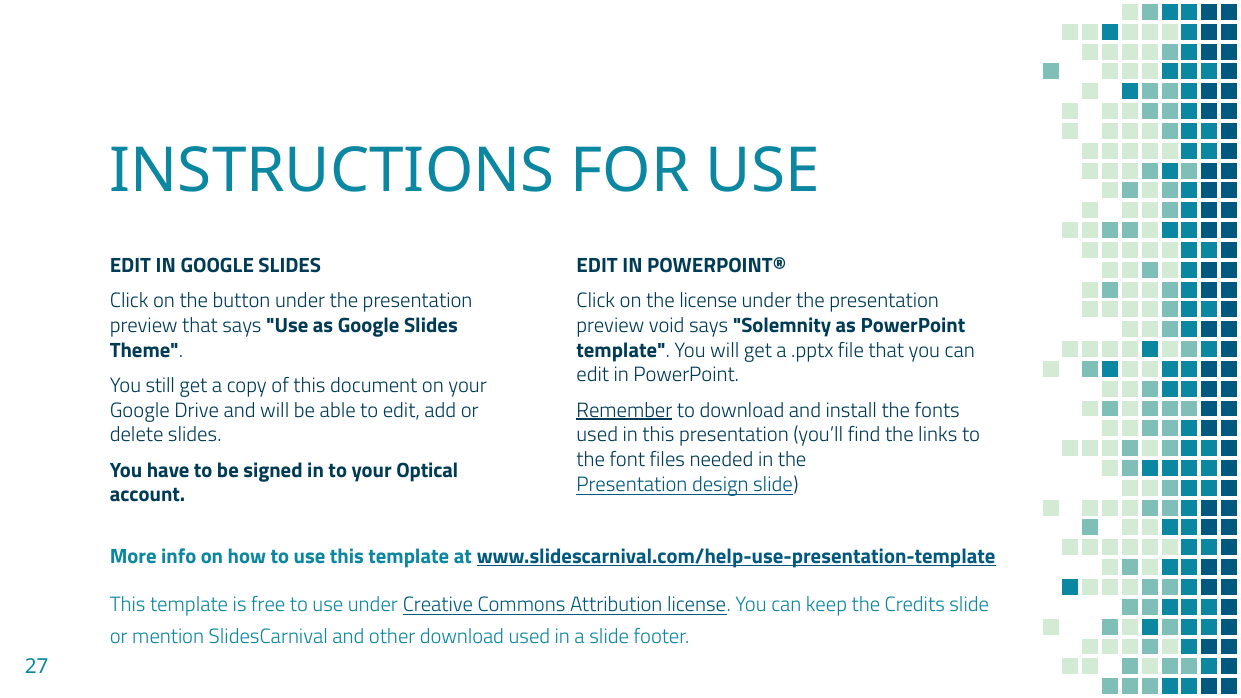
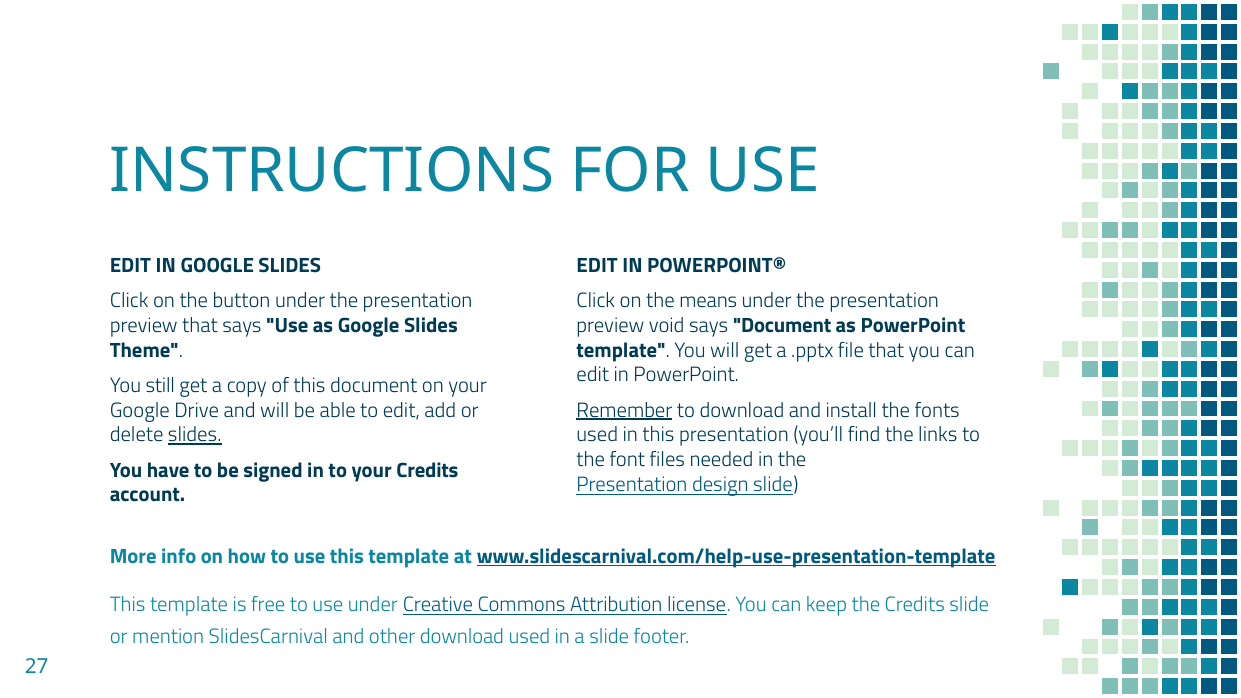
the license: license -> means
says Solemnity: Solemnity -> Document
slides at (195, 435) underline: none -> present
your Optical: Optical -> Credits
